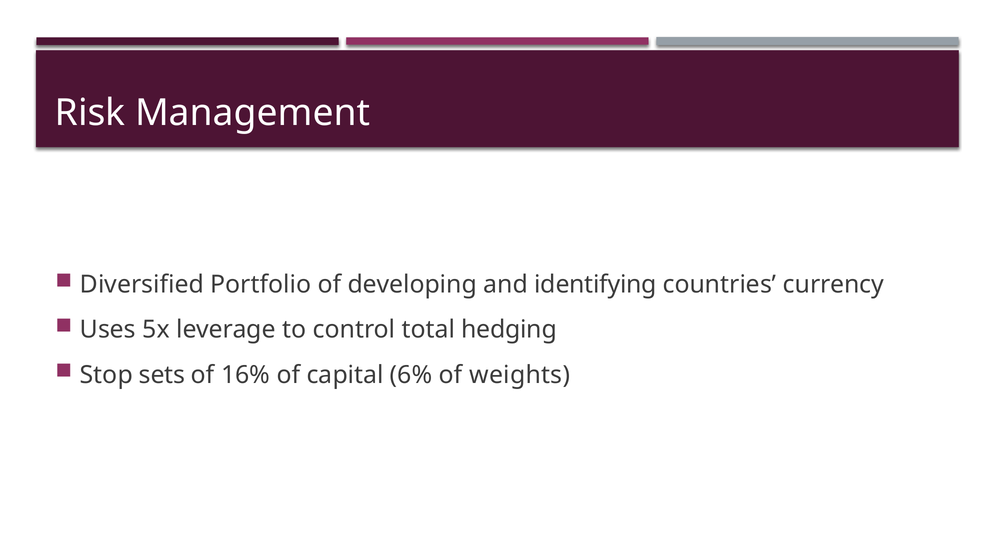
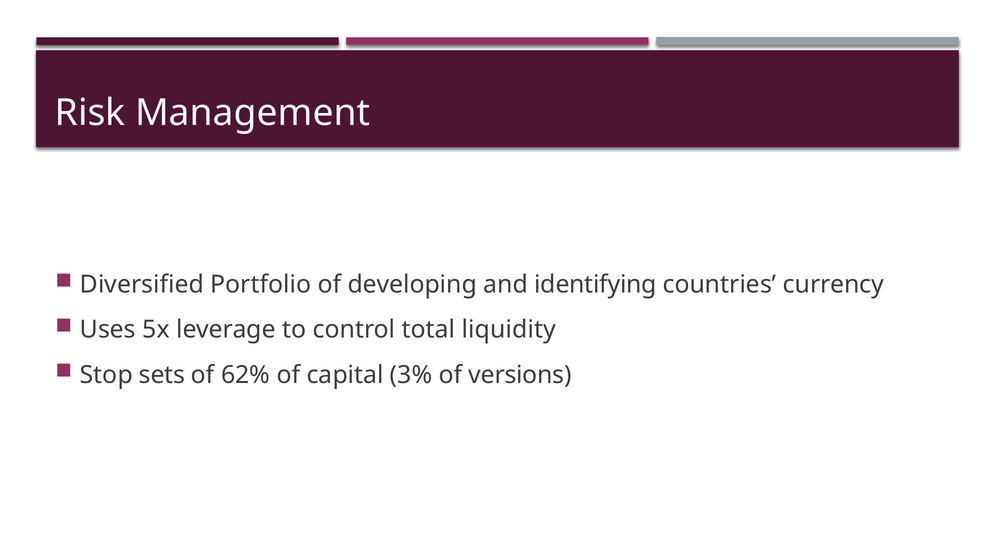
hedging: hedging -> liquidity
16%: 16% -> 62%
6%: 6% -> 3%
weights: weights -> versions
